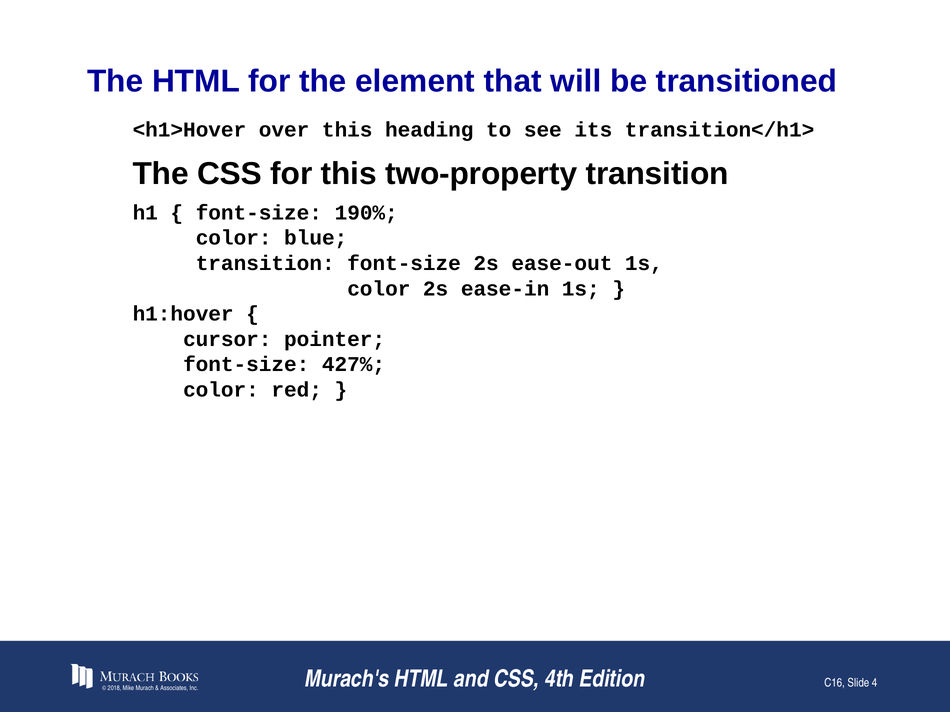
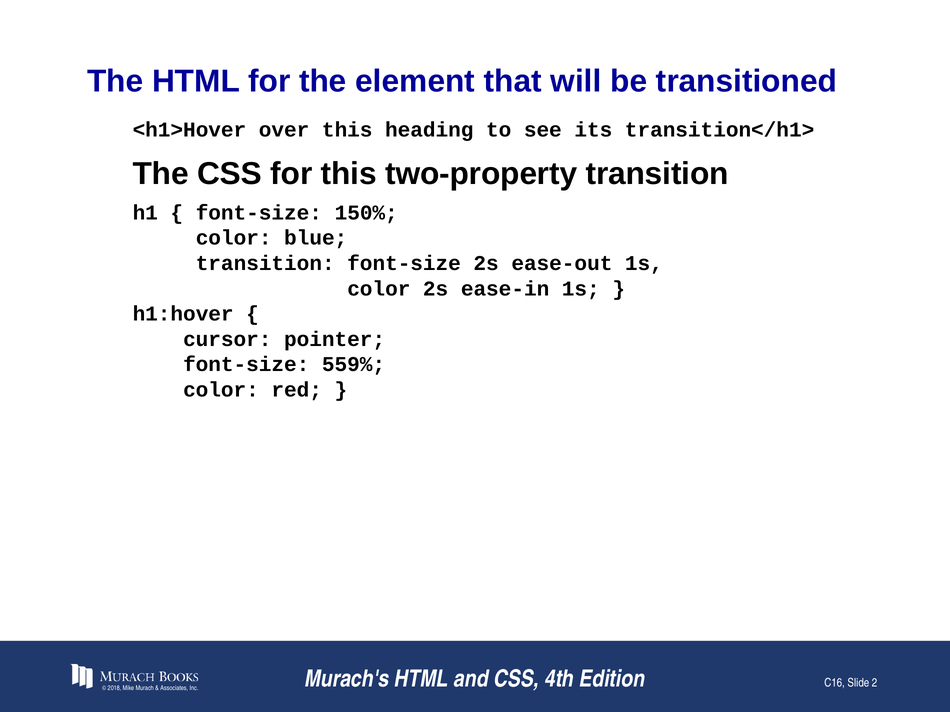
190%: 190% -> 150%
427%: 427% -> 559%
4: 4 -> 2
